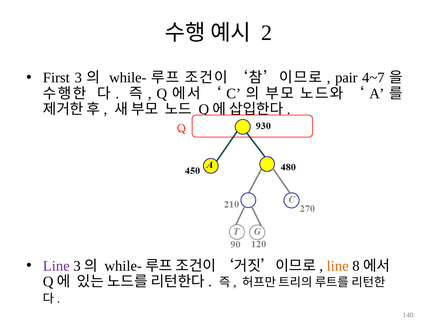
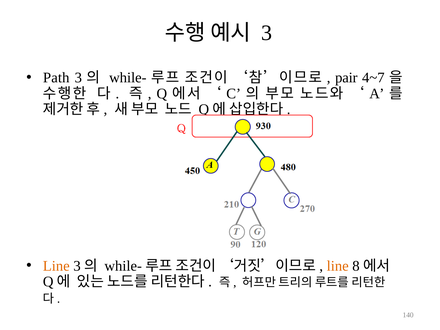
2 at (267, 33): 2 -> 3
First: First -> Path
Line at (56, 266) colour: purple -> orange
